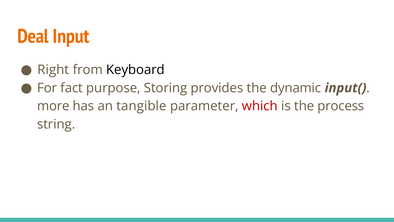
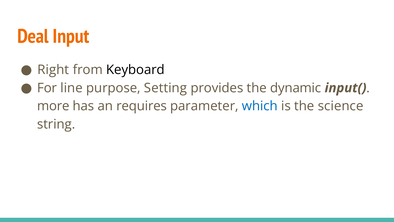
fact: fact -> line
Storing: Storing -> Setting
tangible: tangible -> requires
which colour: red -> blue
process: process -> science
